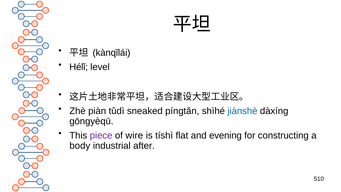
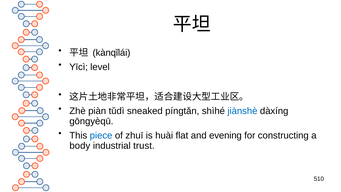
Hélǐ: Hélǐ -> Yīcì
piece colour: purple -> blue
wire: wire -> zhuī
tíshì: tíshì -> huài
after: after -> trust
